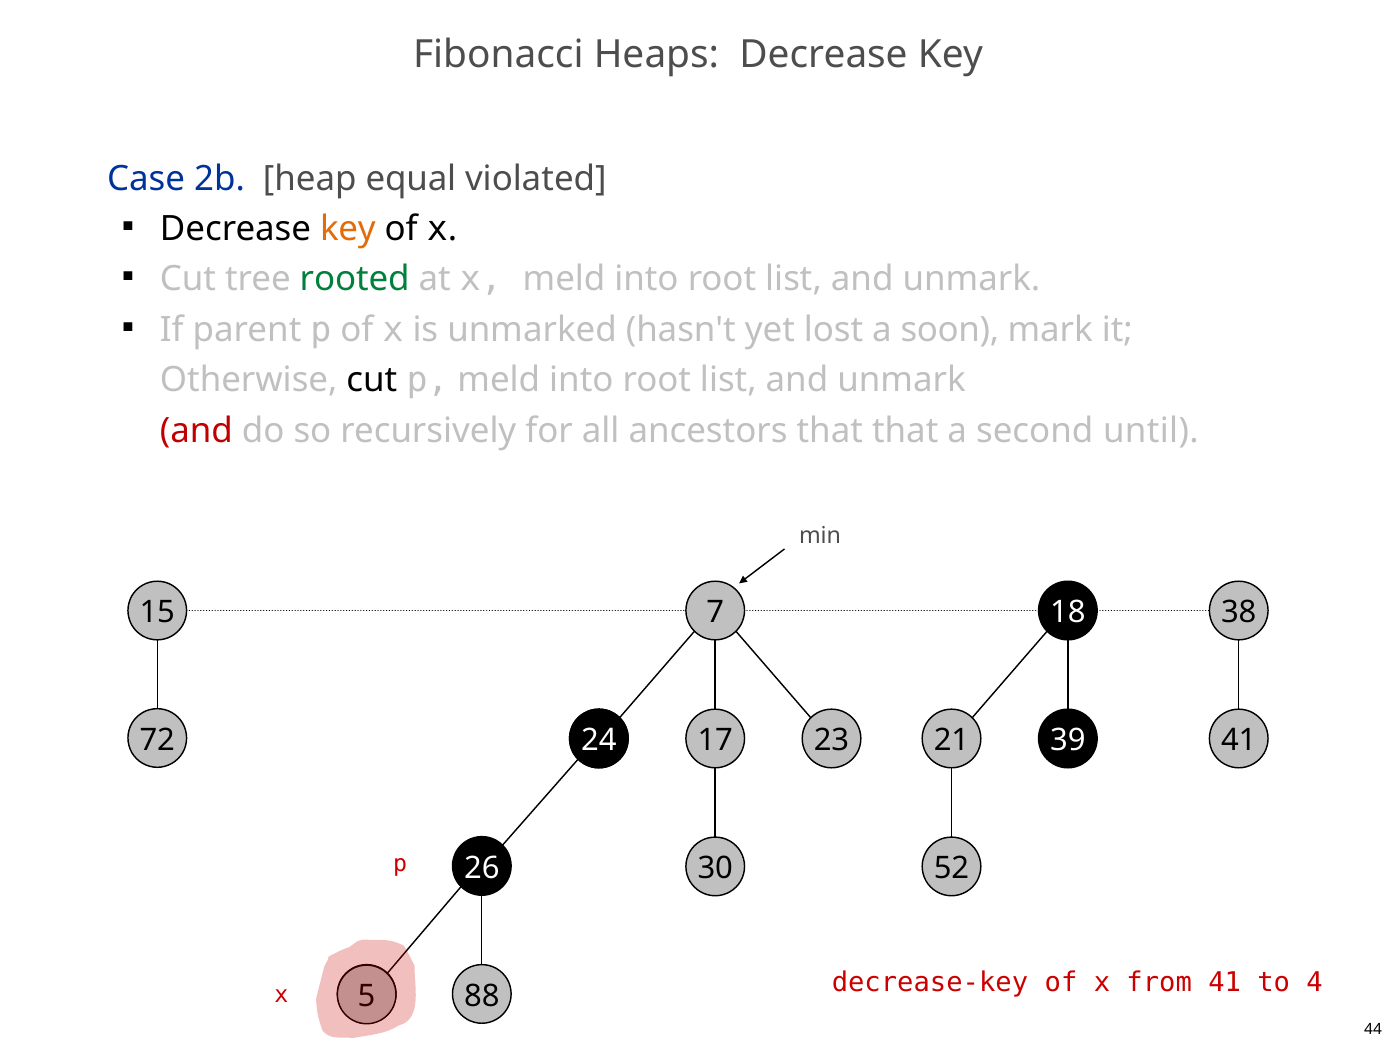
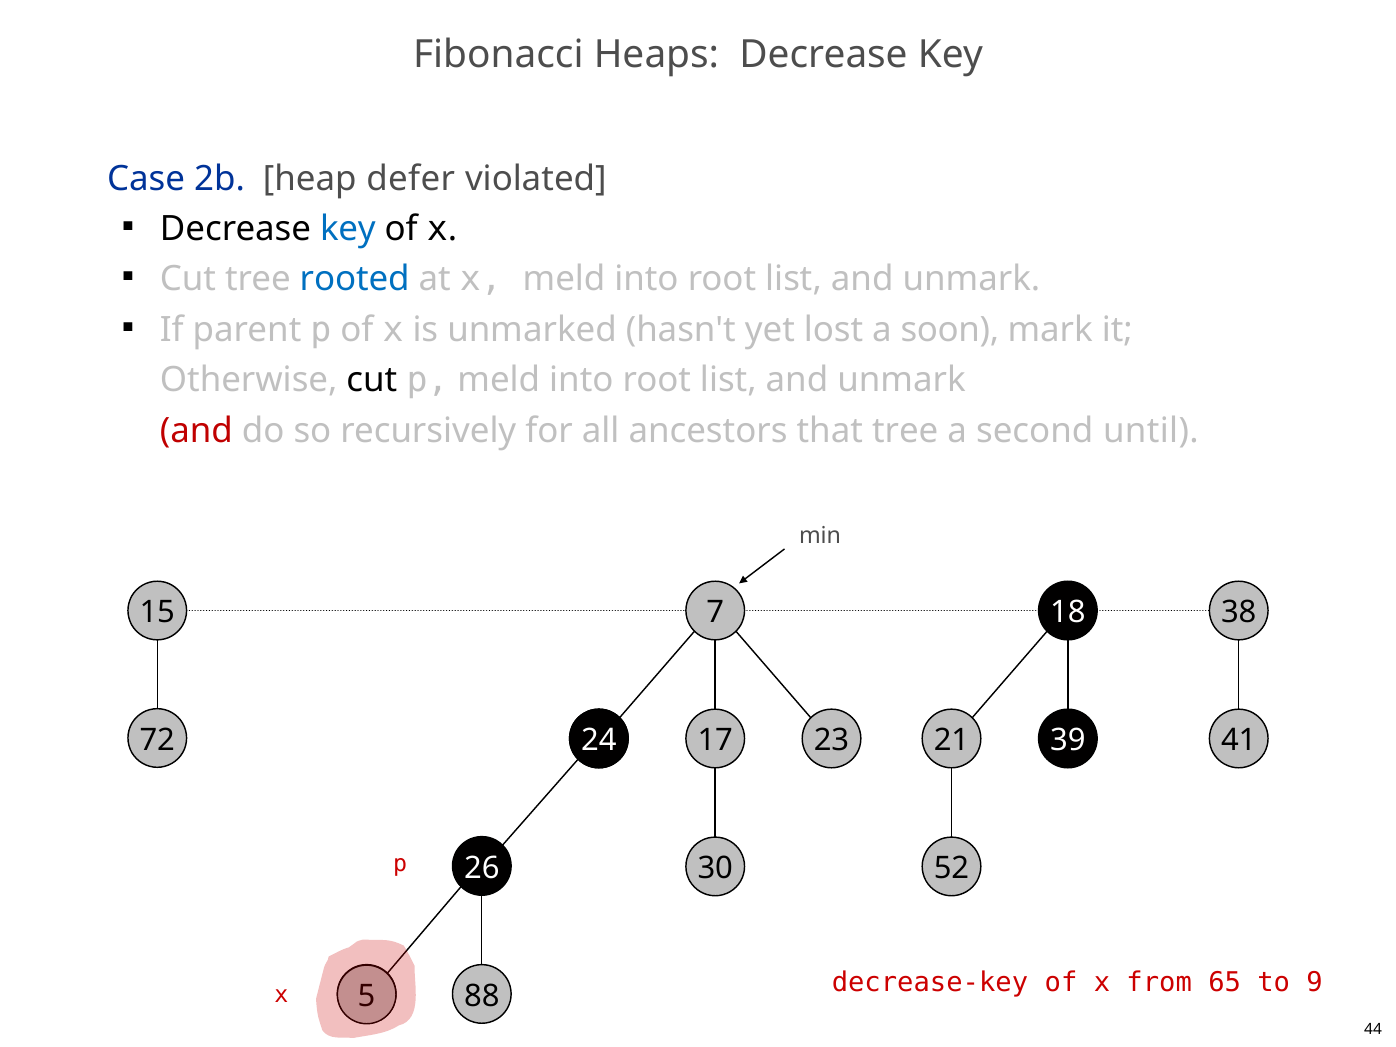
equal: equal -> defer
key at (348, 229) colour: orange -> blue
rooted colour: green -> blue
that that: that -> tree
from 41: 41 -> 65
4: 4 -> 9
